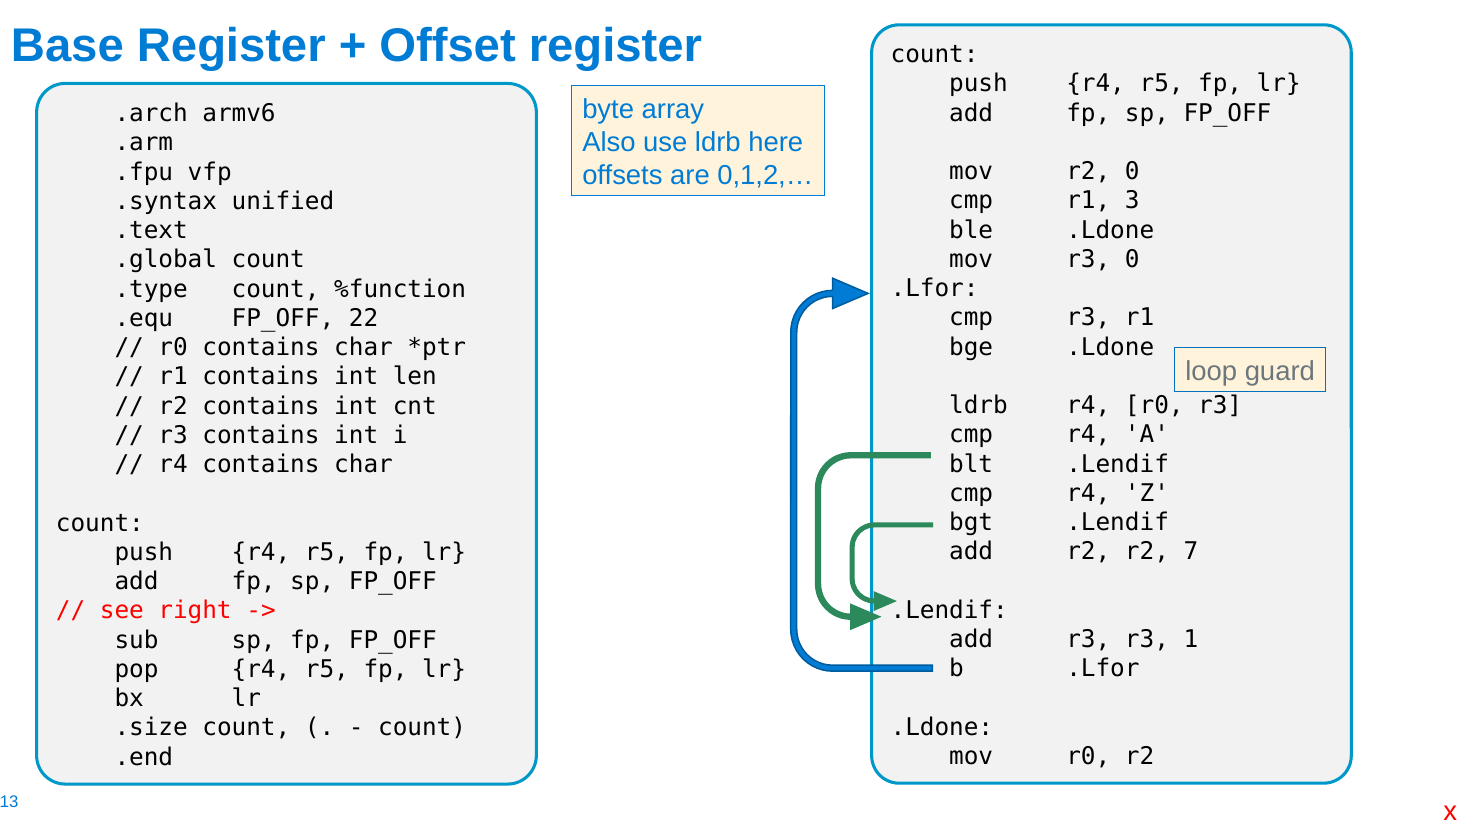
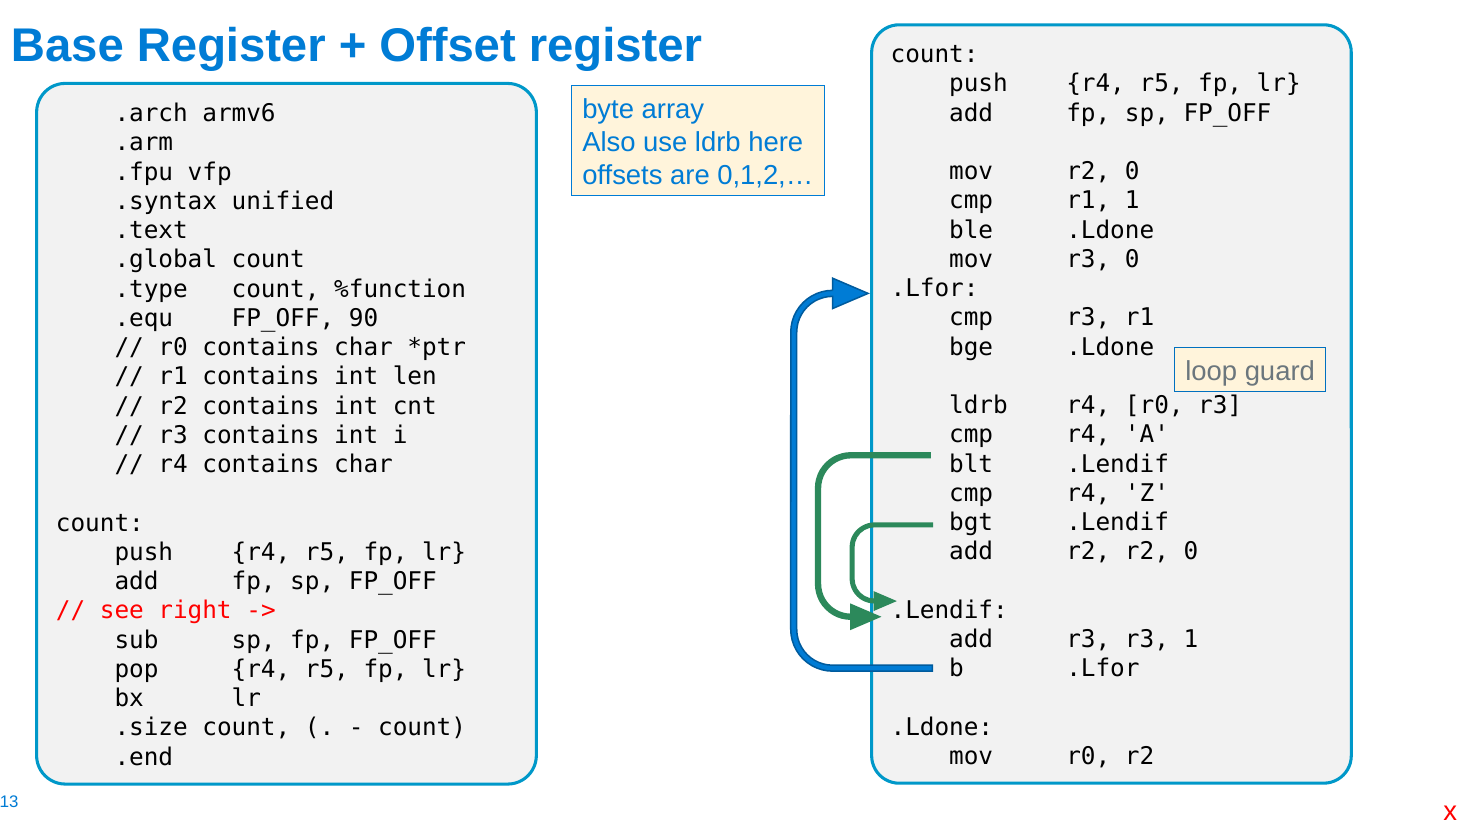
r1 3: 3 -> 1
22: 22 -> 90
r2 r2 7: 7 -> 0
